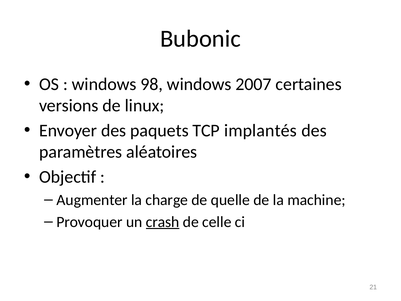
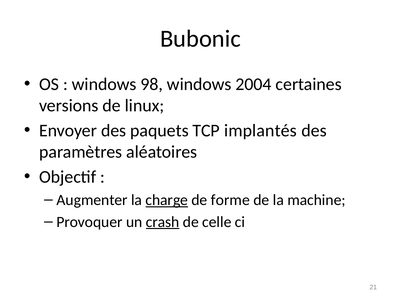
2007: 2007 -> 2004
charge underline: none -> present
quelle: quelle -> forme
